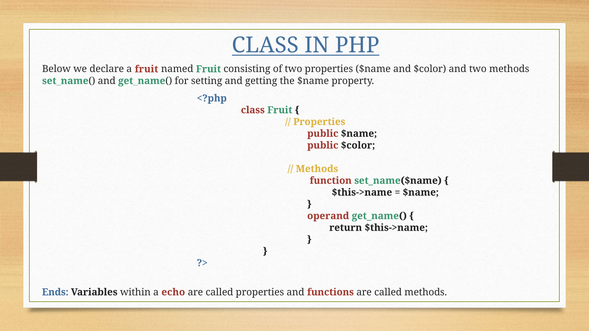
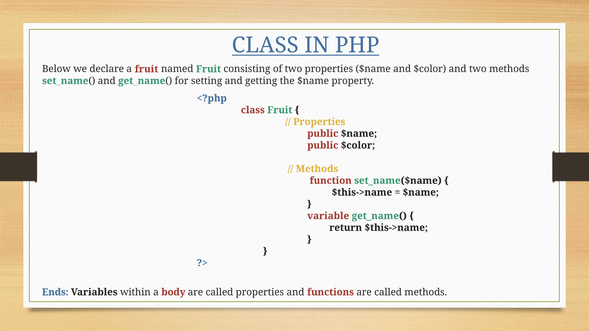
operand: operand -> variable
echo: echo -> body
